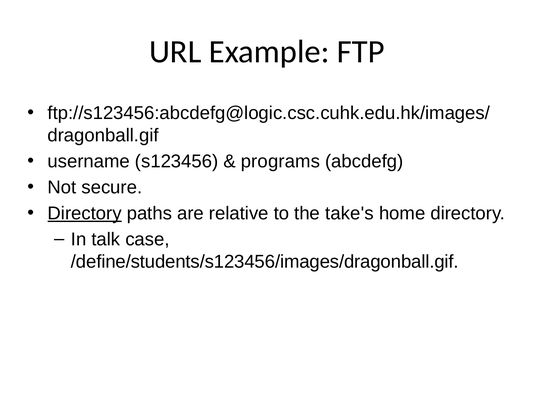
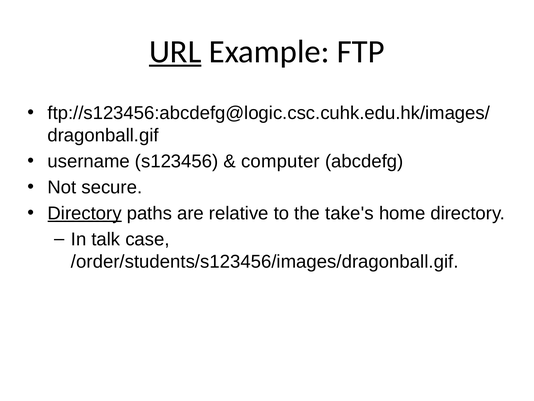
URL underline: none -> present
programs: programs -> computer
/define/students/s123456/images/dragonball.gif: /define/students/s123456/images/dragonball.gif -> /order/students/s123456/images/dragonball.gif
